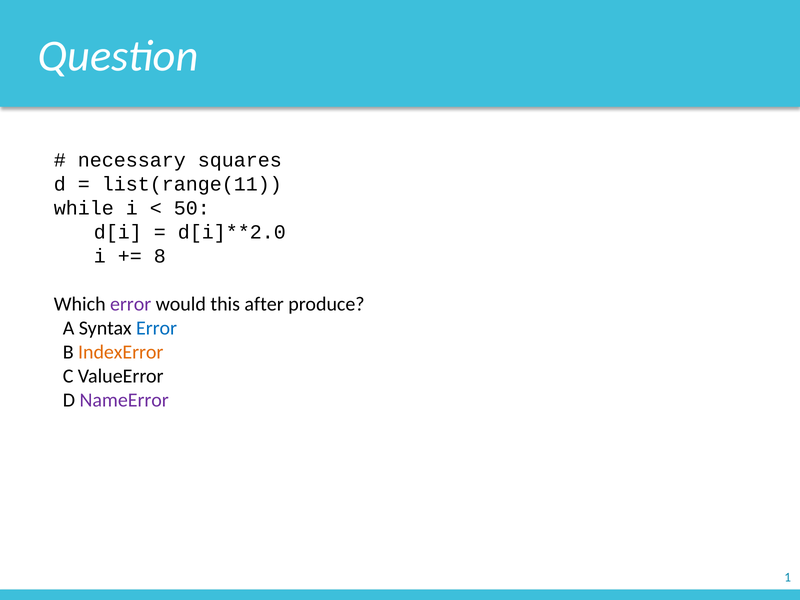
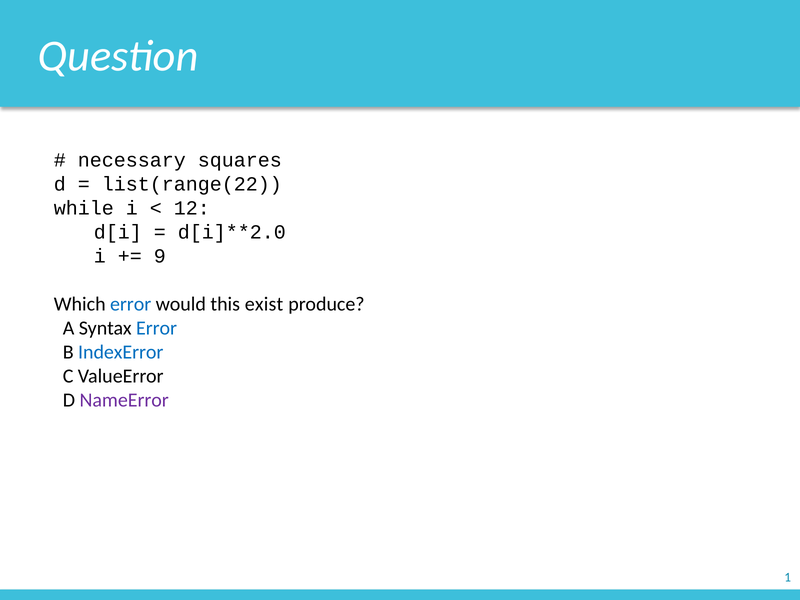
list(range(11: list(range(11 -> list(range(22
50: 50 -> 12
8: 8 -> 9
error at (131, 304) colour: purple -> blue
after: after -> exist
IndexError colour: orange -> blue
